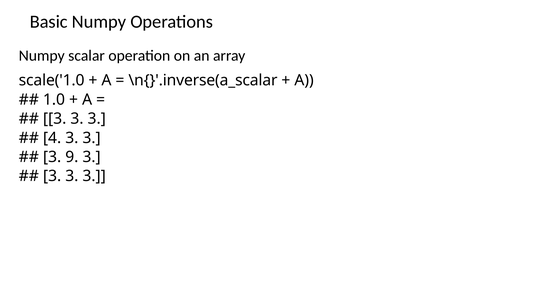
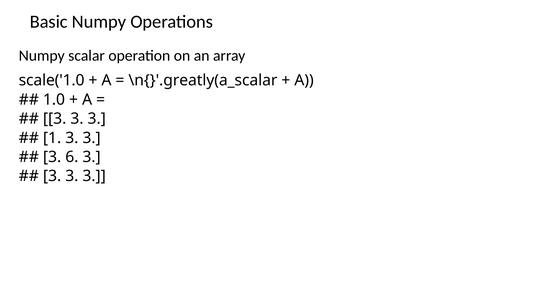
\n{}'.inverse(a_scalar: \n{}'.inverse(a_scalar -> \n{}'.greatly(a_scalar
4: 4 -> 1
9: 9 -> 6
